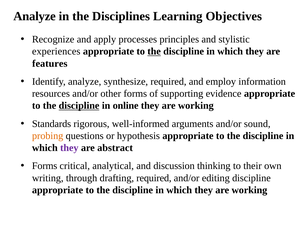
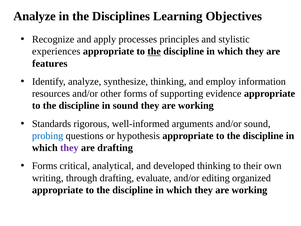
synthesize required: required -> thinking
discipline at (79, 106) underline: present -> none
in online: online -> sound
probing colour: orange -> blue
are abstract: abstract -> drafting
discussion: discussion -> developed
drafting required: required -> evaluate
editing discipline: discipline -> organized
